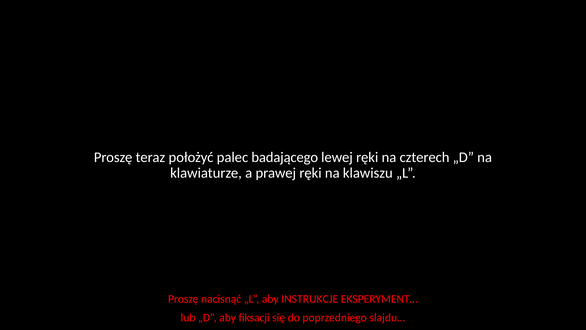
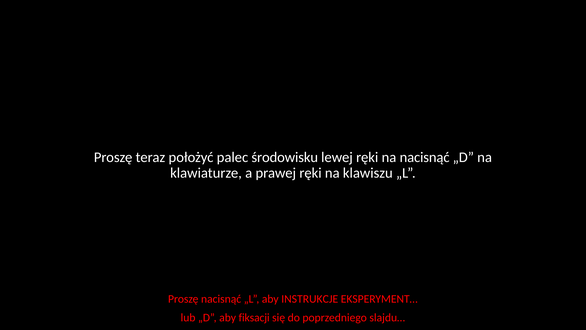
badającego: badającego -> środowisku
na czterech: czterech -> nacisnąć
